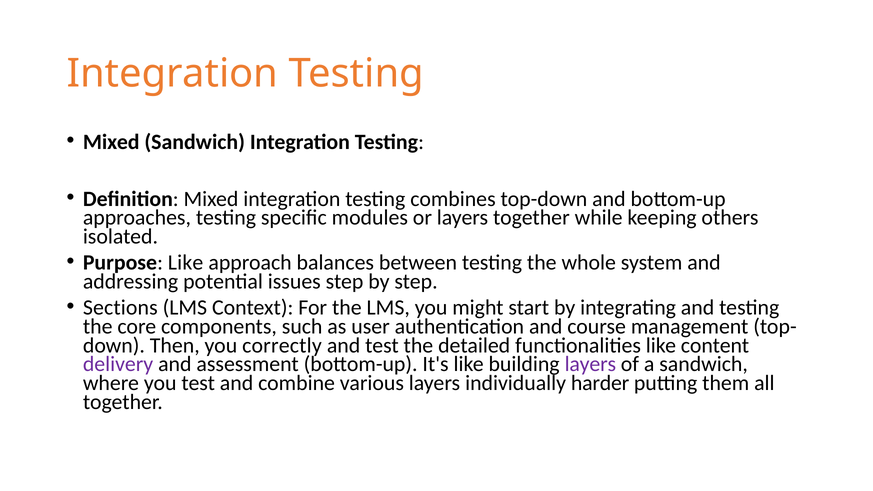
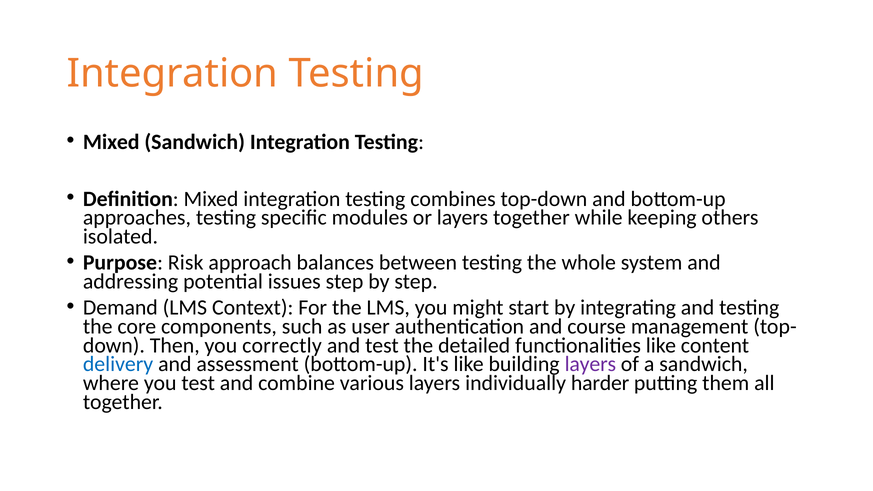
Purpose Like: Like -> Risk
Sections: Sections -> Demand
delivery colour: purple -> blue
